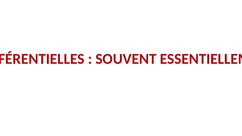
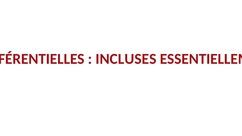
SOUVENT: SOUVENT -> INCLUSES
